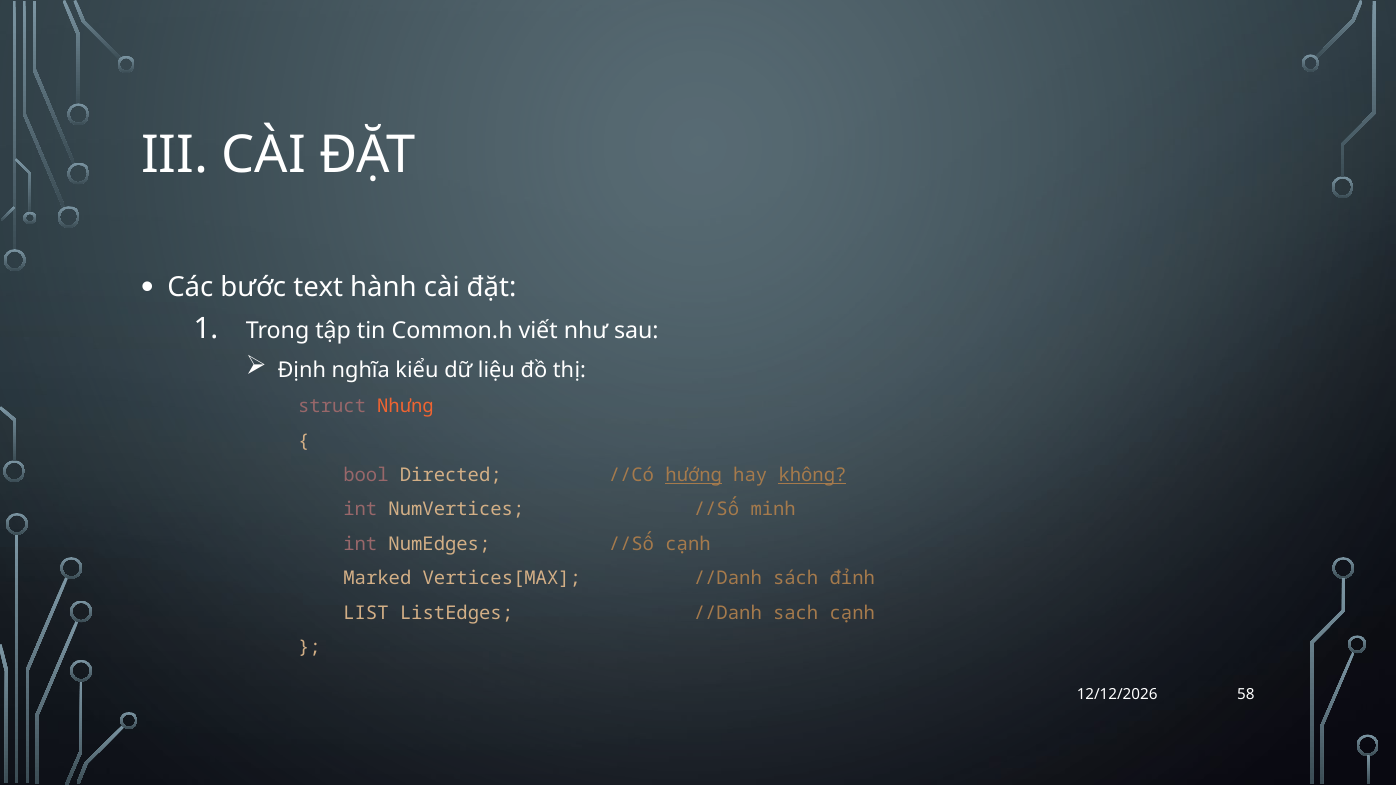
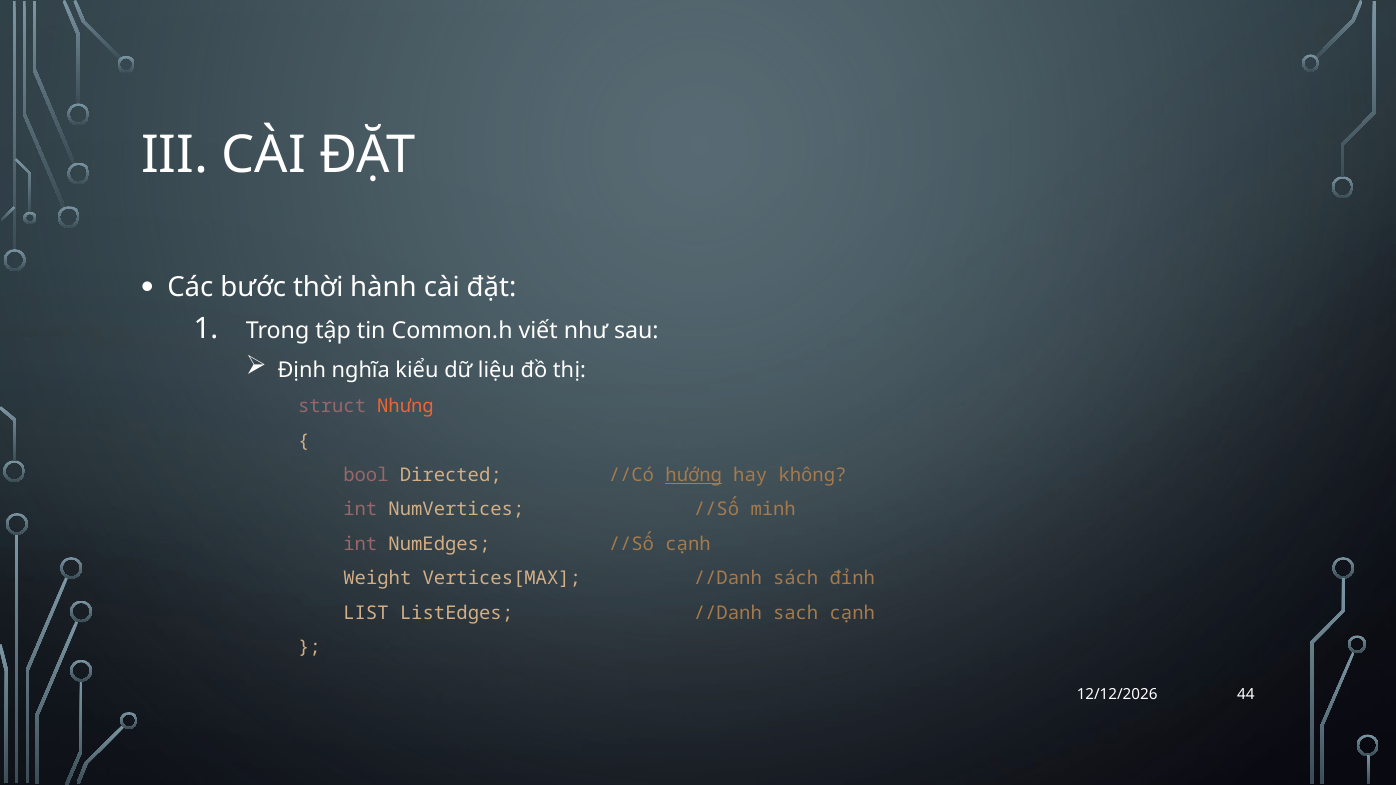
text: text -> thời
không underline: present -> none
Marked: Marked -> Weight
58: 58 -> 44
